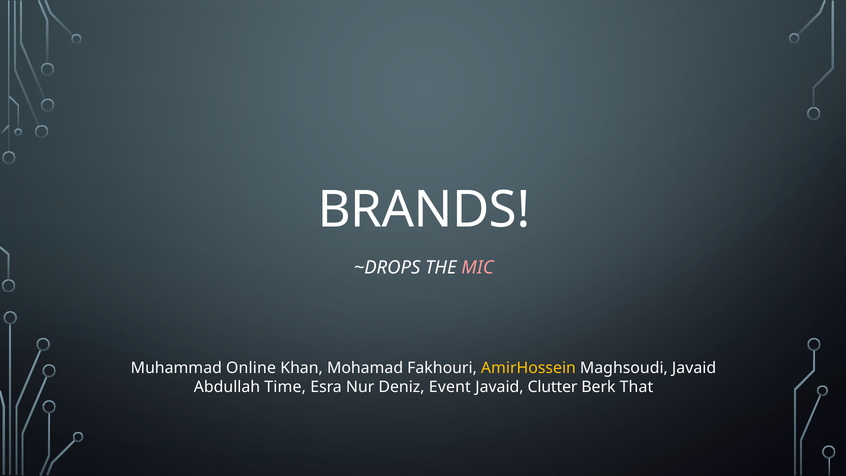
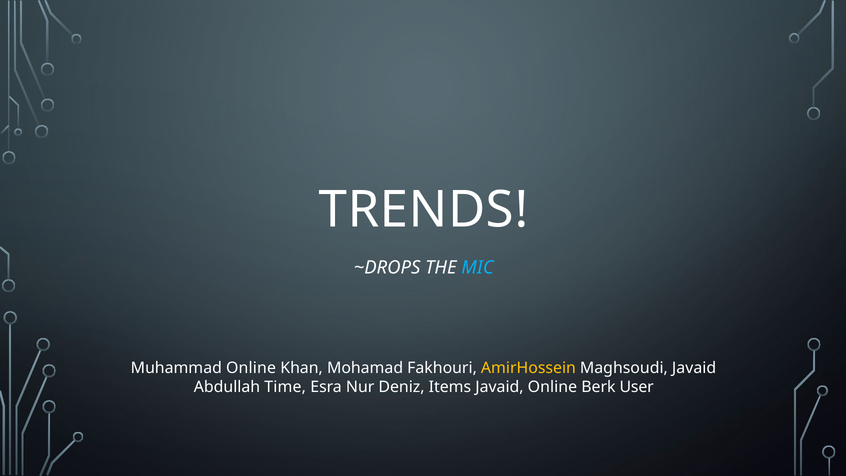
BRANDS: BRANDS -> TRENDS
MIC colour: pink -> light blue
Event: Event -> Items
Javaid Clutter: Clutter -> Online
That: That -> User
